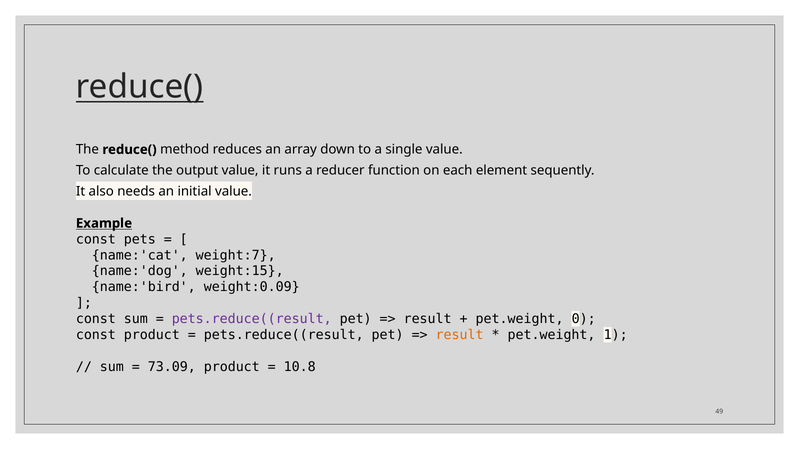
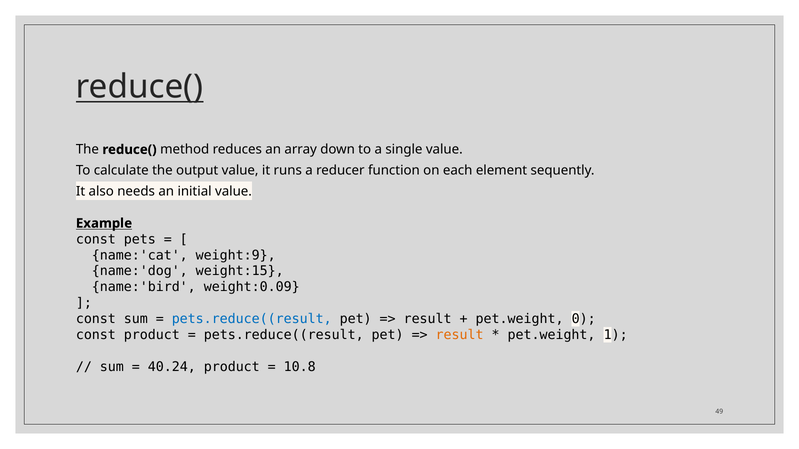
weight:7: weight:7 -> weight:9
pets.reduce((result at (252, 319) colour: purple -> blue
73.09: 73.09 -> 40.24
